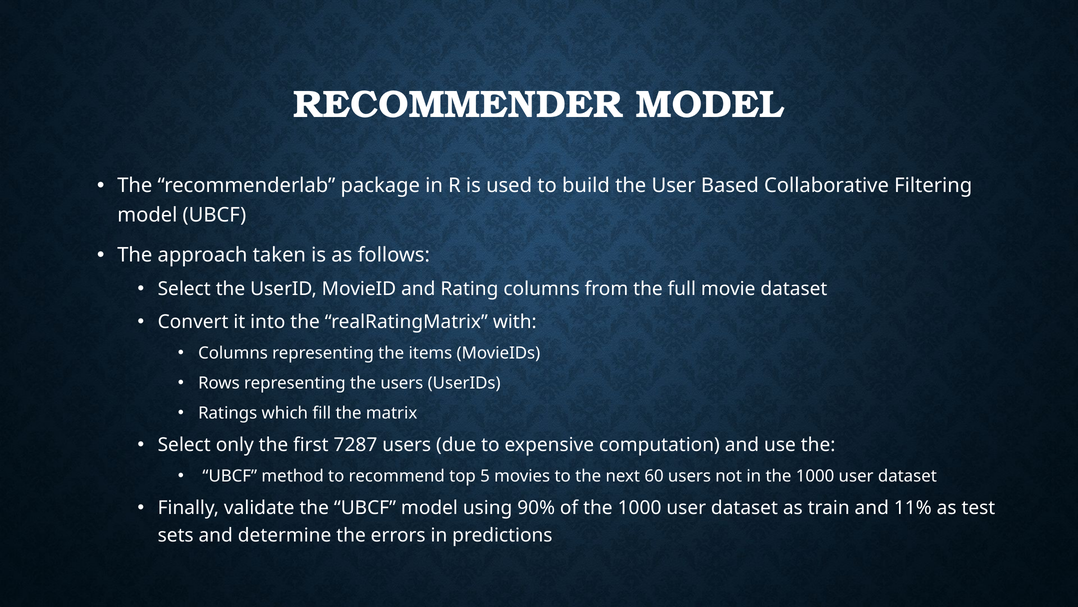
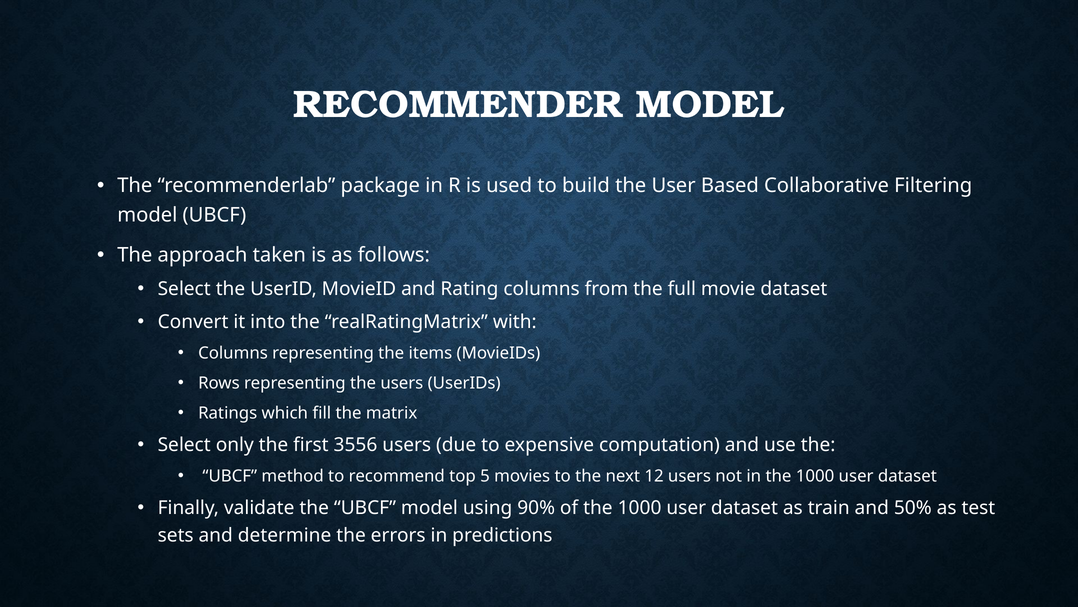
7287: 7287 -> 3556
60: 60 -> 12
11%: 11% -> 50%
